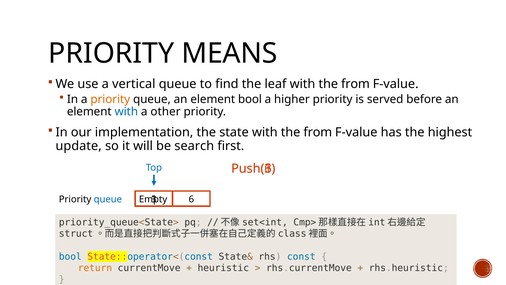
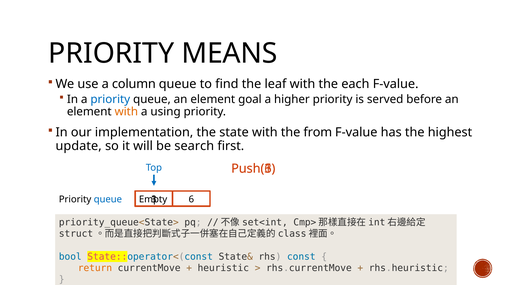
vertical: vertical -> column
leaf with the from: from -> each
priority at (110, 99) colour: orange -> blue
element bool: bool -> goal
with at (126, 112) colour: blue -> orange
other: other -> using
